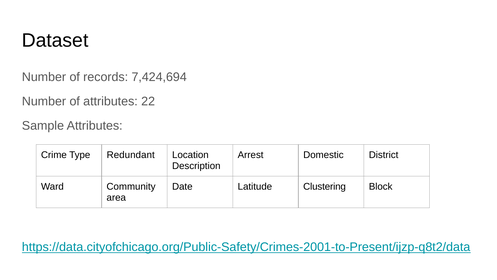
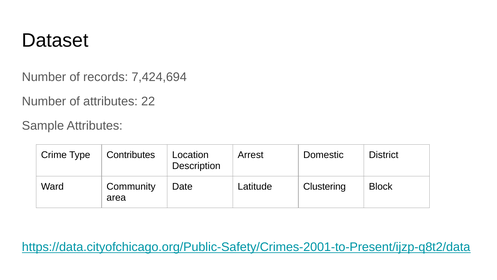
Redundant: Redundant -> Contributes
